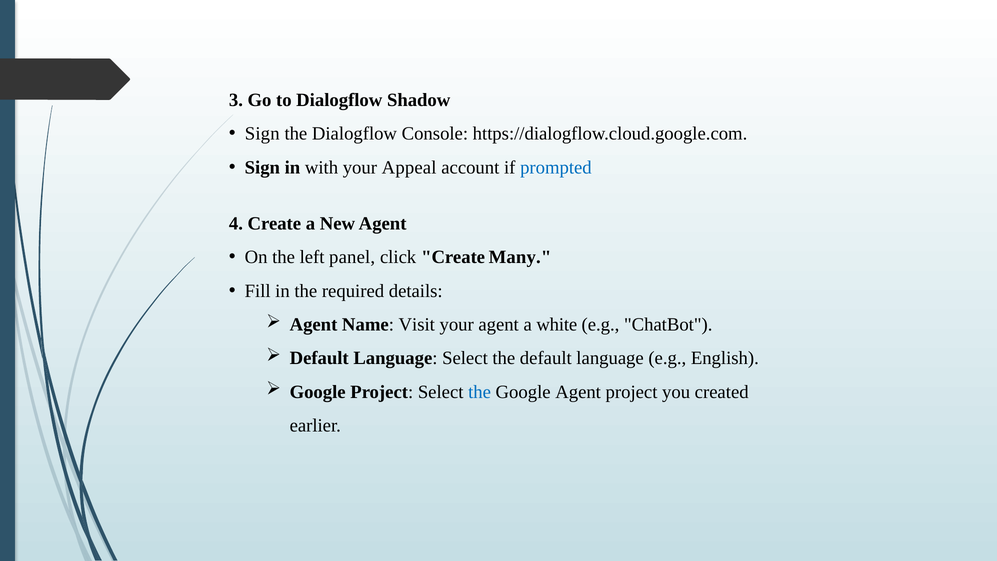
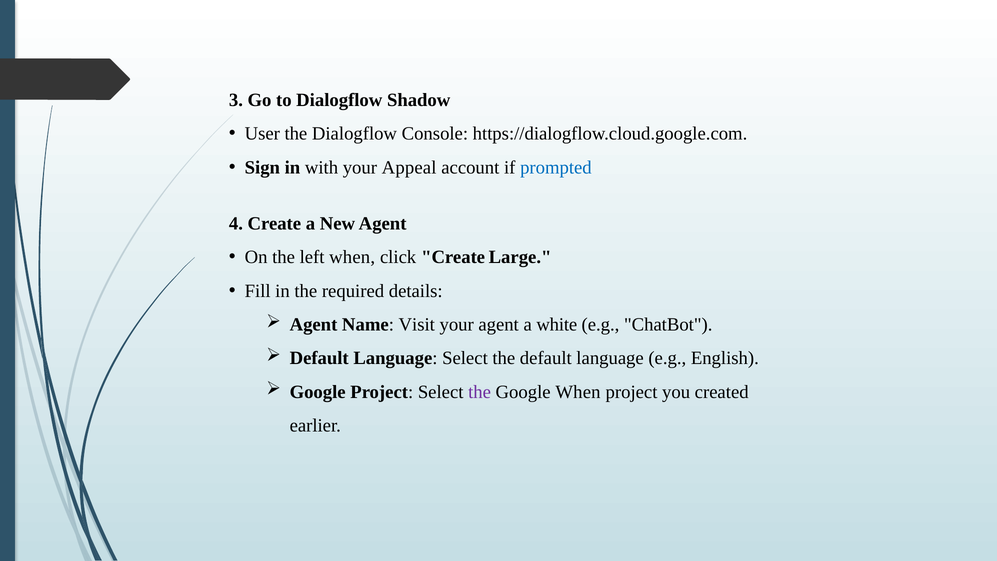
Sign at (262, 134): Sign -> User
left panel: panel -> when
Many: Many -> Large
the at (480, 392) colour: blue -> purple
Google Agent: Agent -> When
